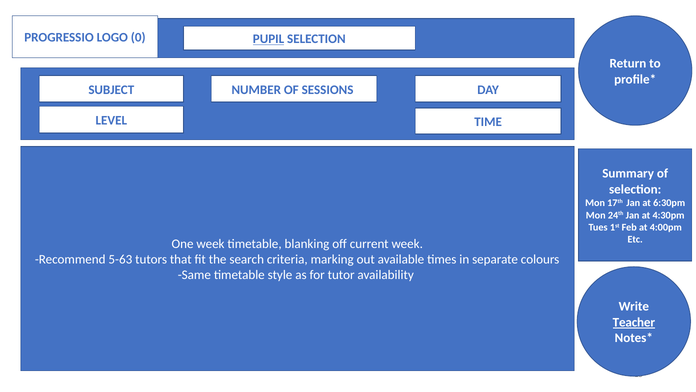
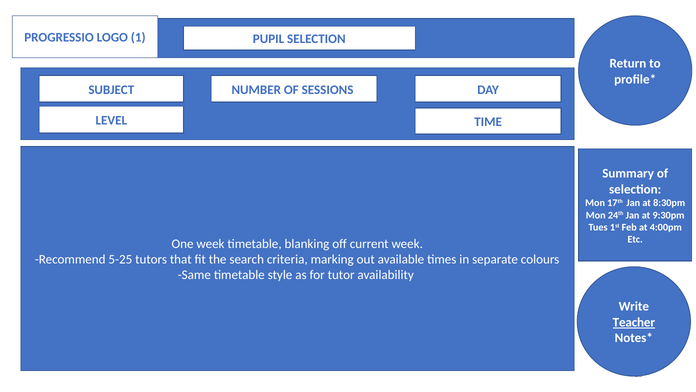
0: 0 -> 1
PUPIL underline: present -> none
6:30pm: 6:30pm -> 8:30pm
4:30pm: 4:30pm -> 9:30pm
5-63: 5-63 -> 5-25
